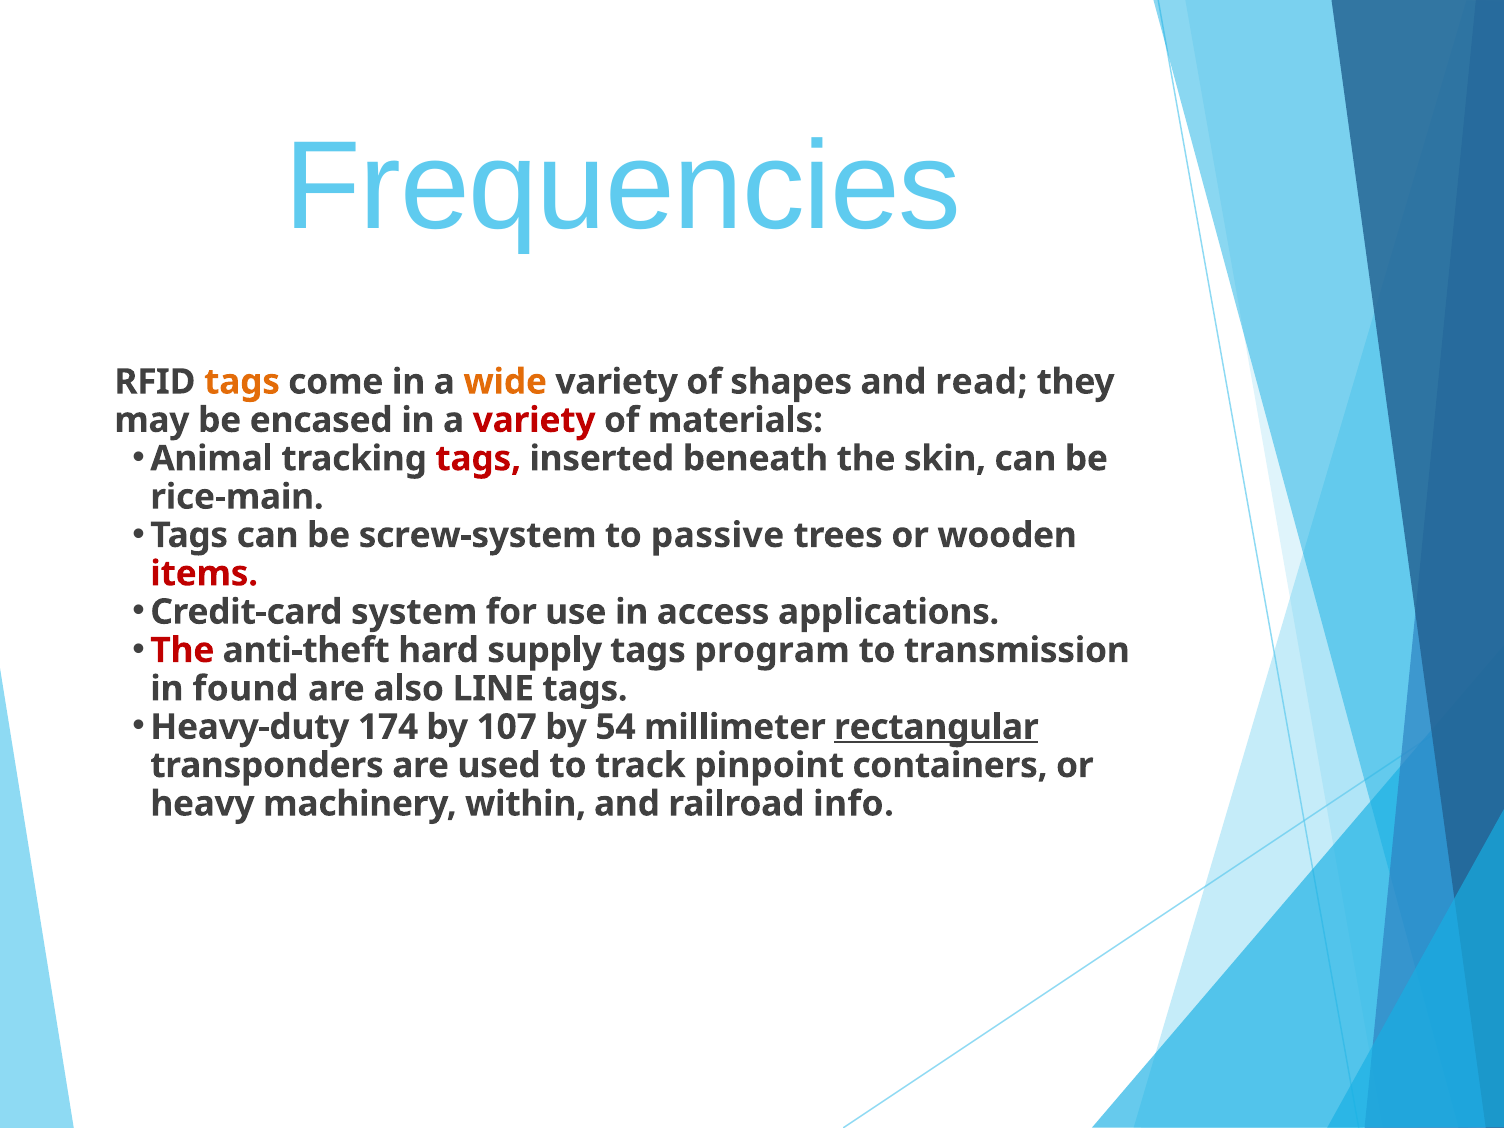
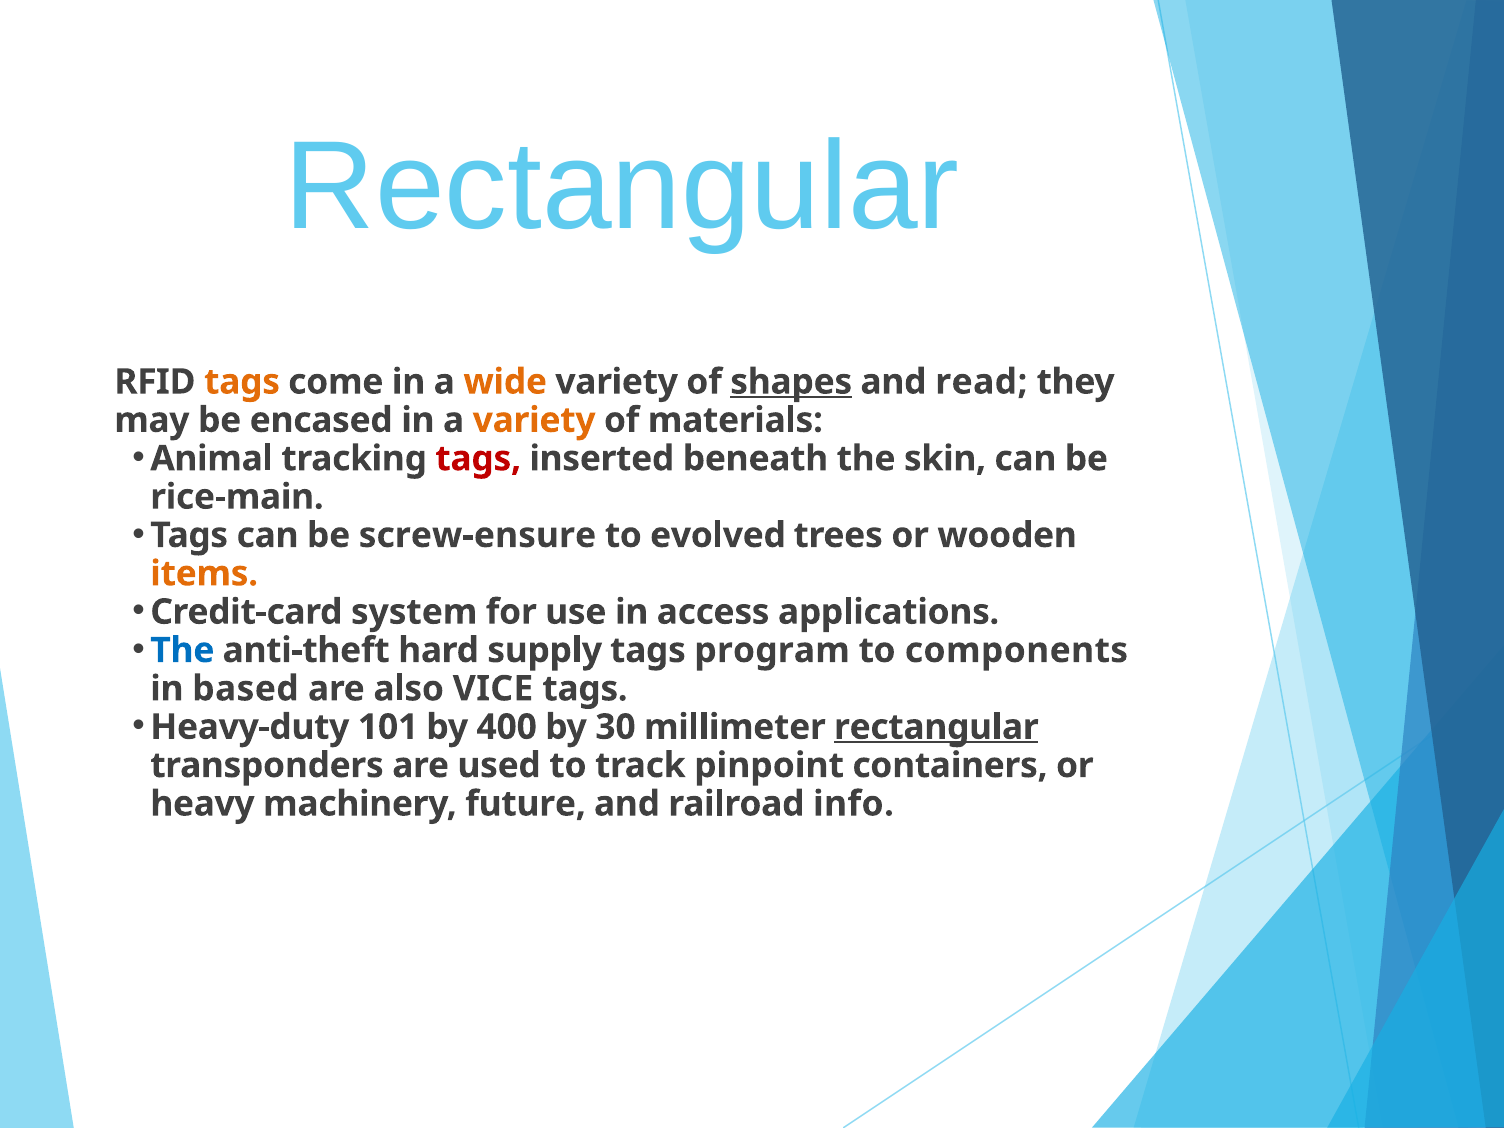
Frequencies at (623, 187): Frequencies -> Rectangular
shapes underline: none -> present
variety at (534, 420) colour: red -> orange
screw-system: screw-system -> screw-ensure
passive: passive -> evolved
items colour: red -> orange
The at (182, 650) colour: red -> blue
transmission: transmission -> components
found: found -> based
LINE: LINE -> VICE
174: 174 -> 101
107: 107 -> 400
54: 54 -> 30
within: within -> future
